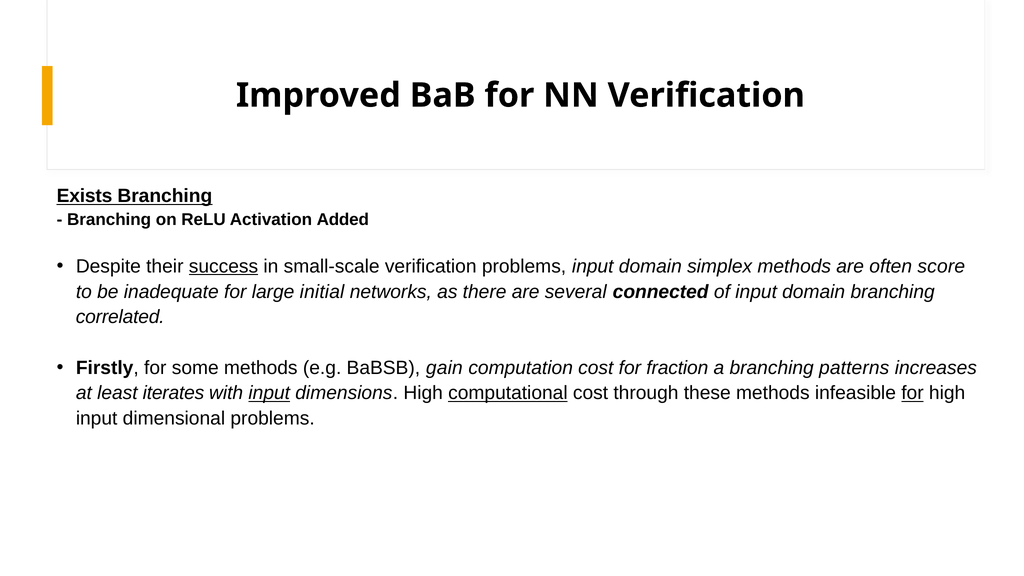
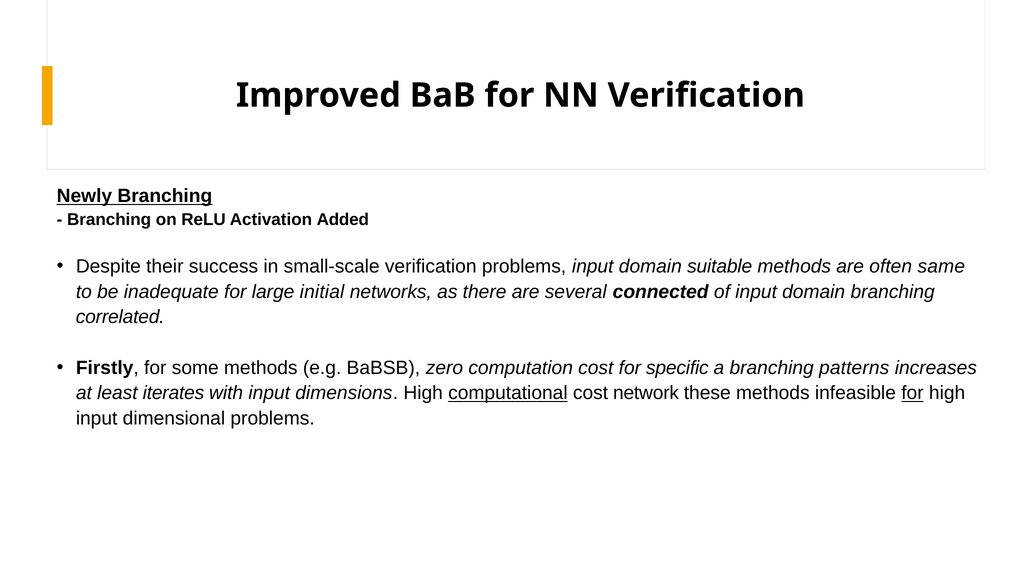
Exists: Exists -> Newly
success underline: present -> none
simplex: simplex -> suitable
score: score -> same
gain: gain -> zero
fraction: fraction -> specific
input at (269, 393) underline: present -> none
through: through -> network
